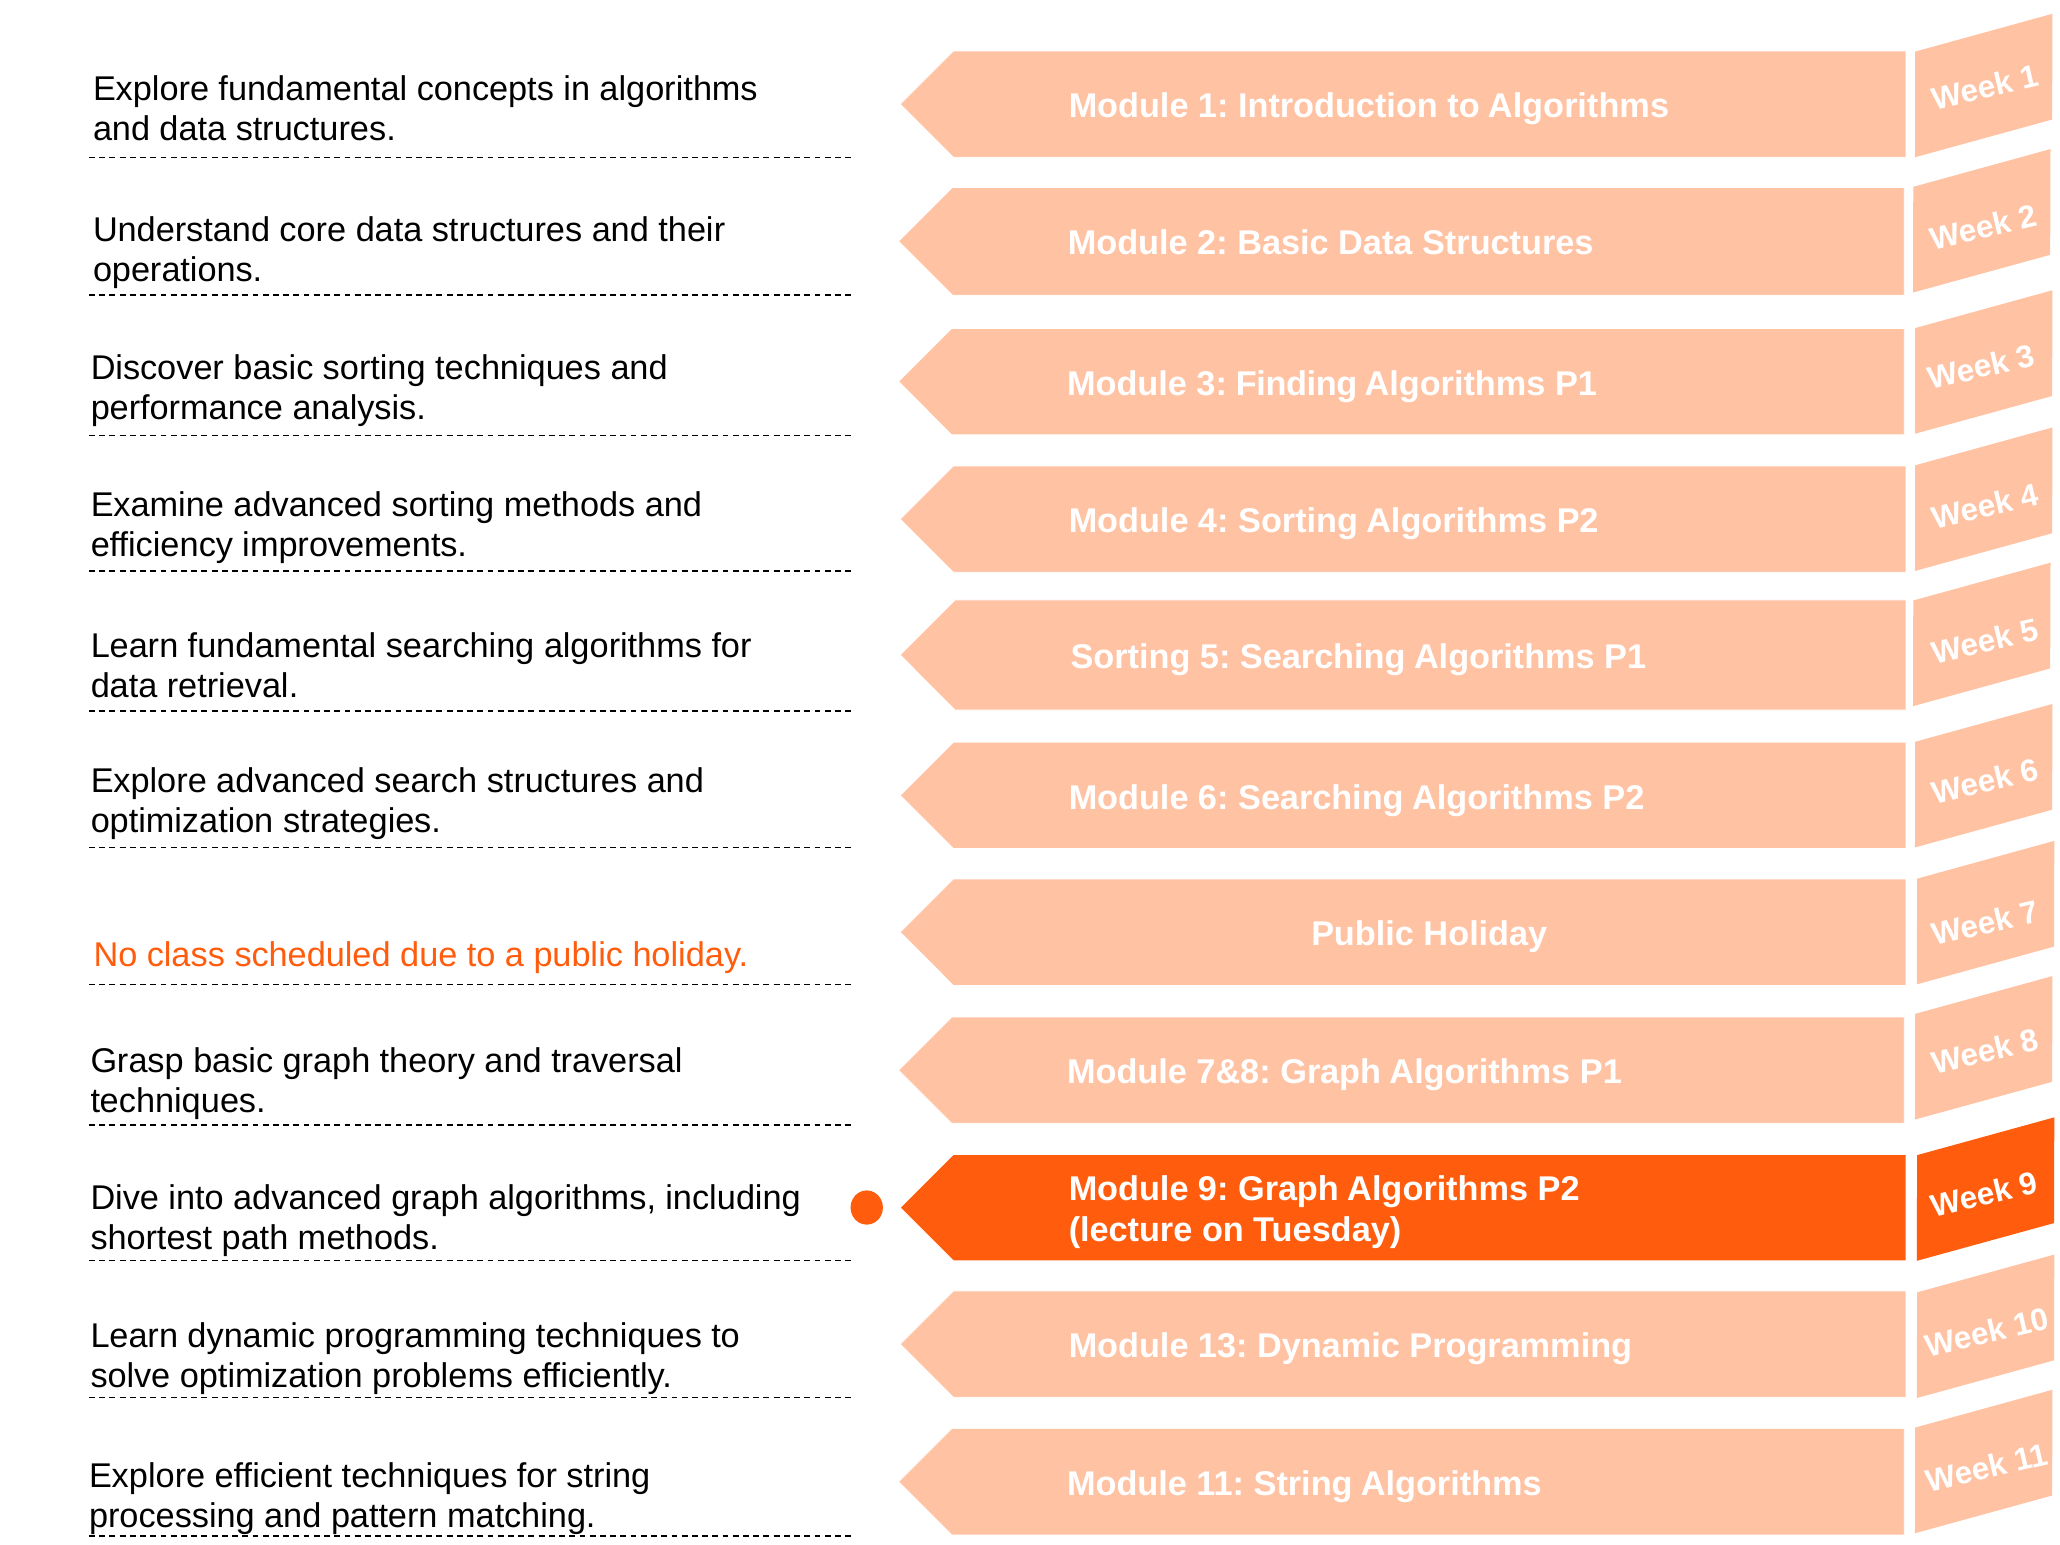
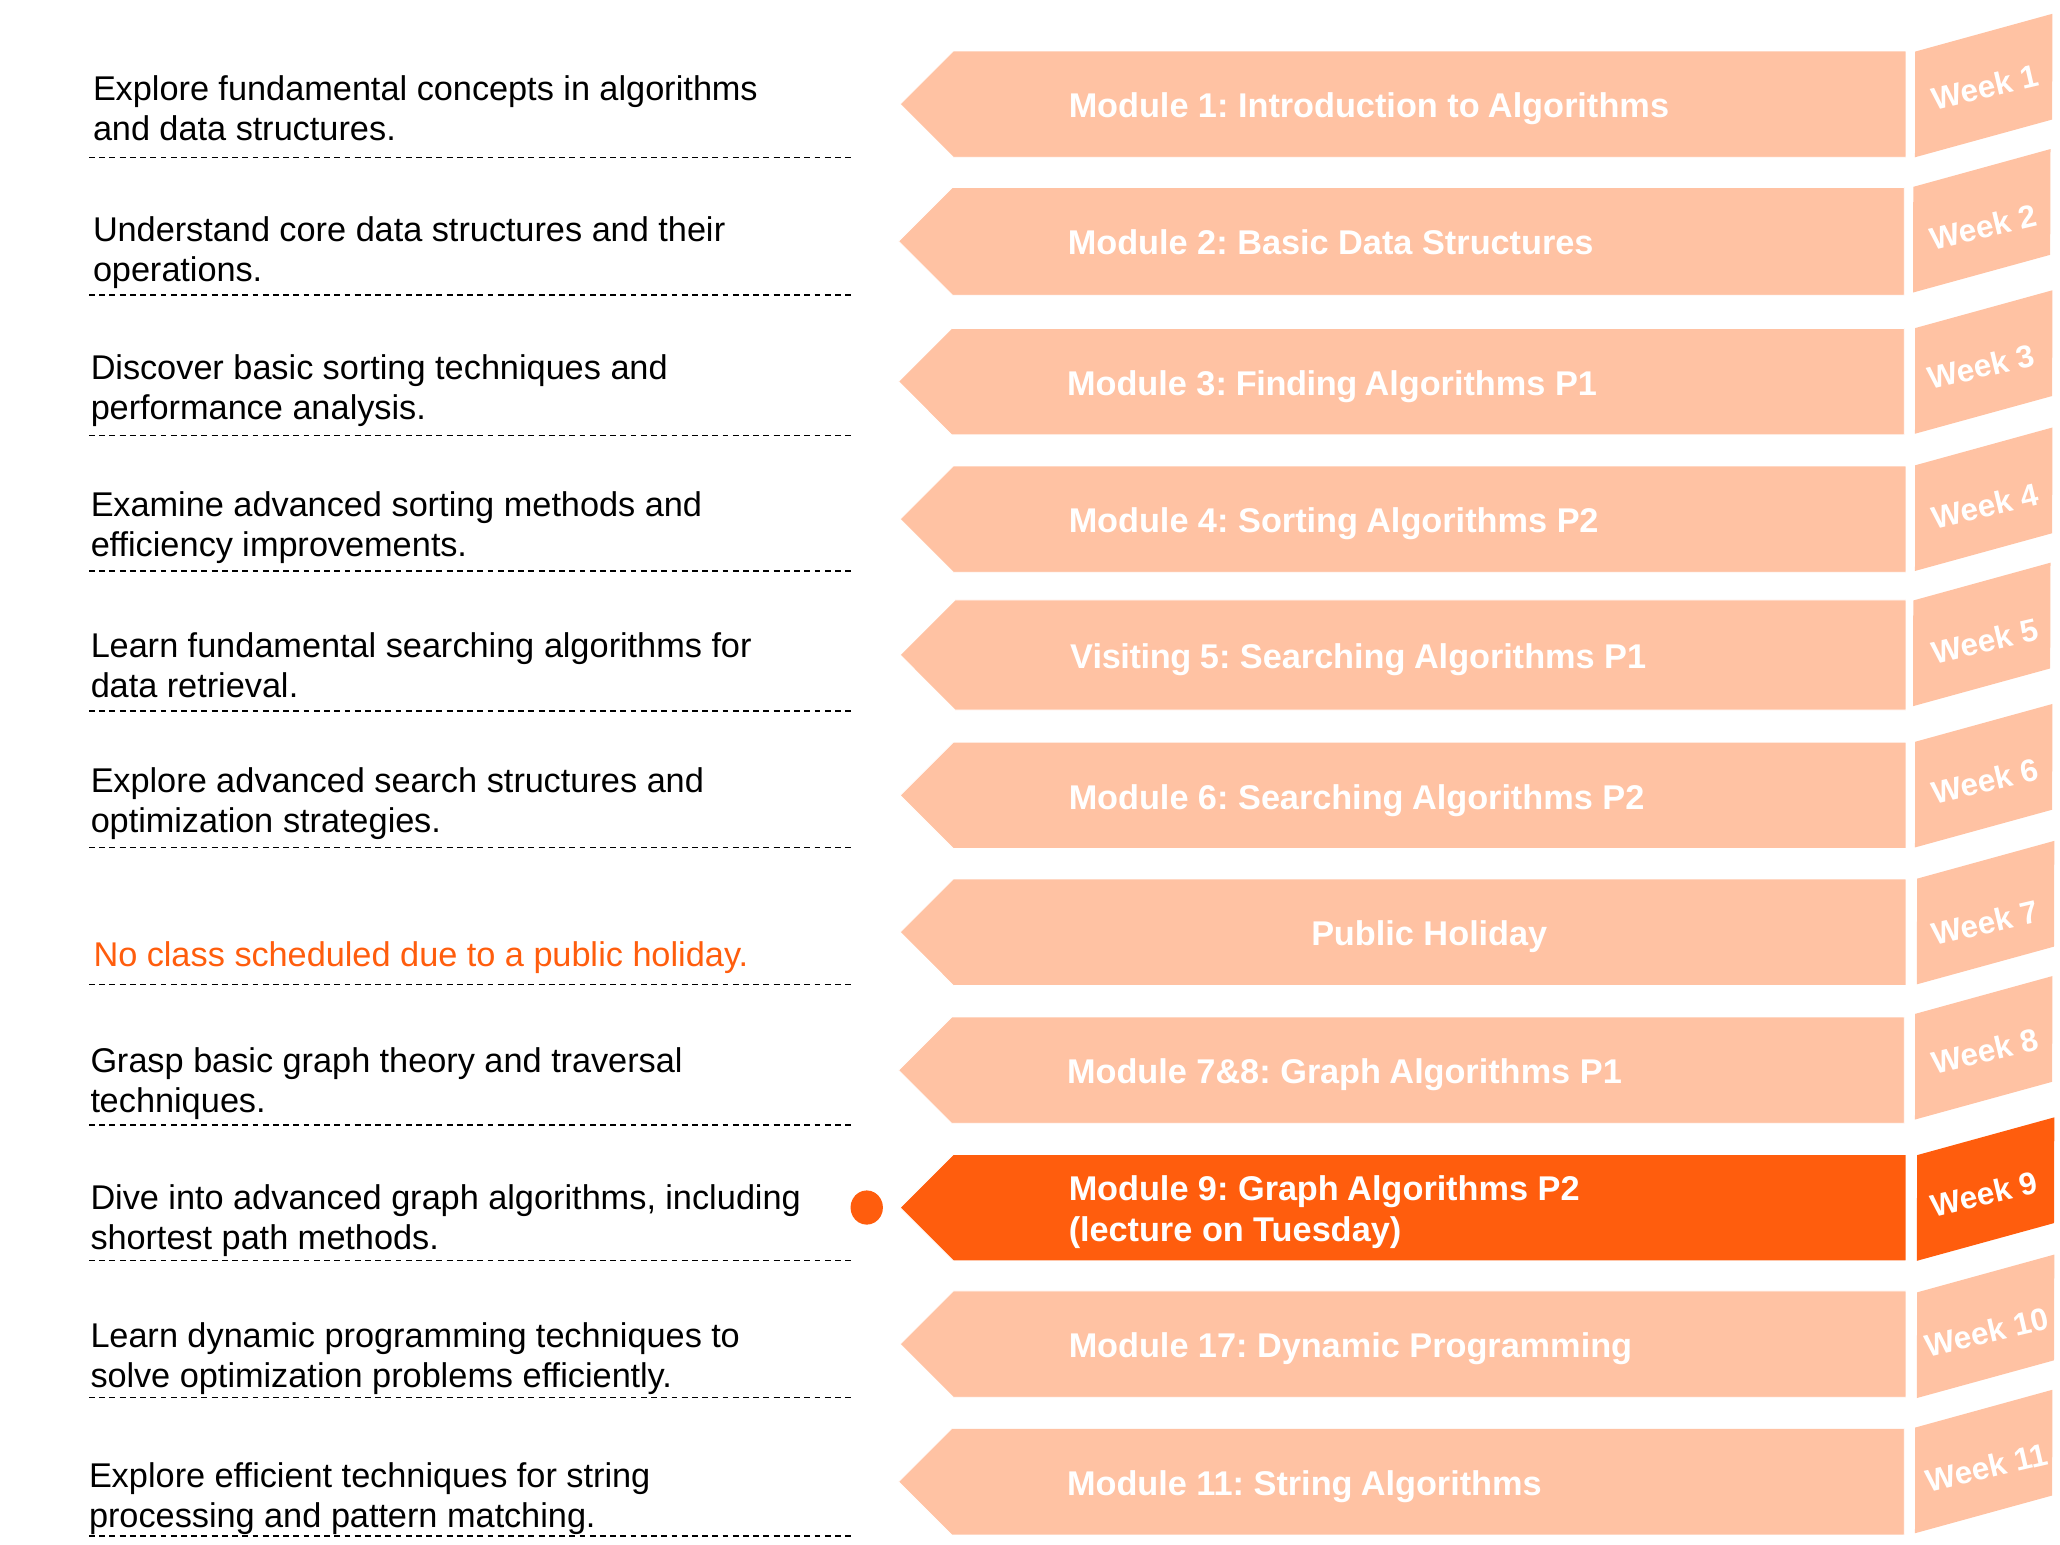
Sorting at (1131, 657): Sorting -> Visiting
13: 13 -> 17
